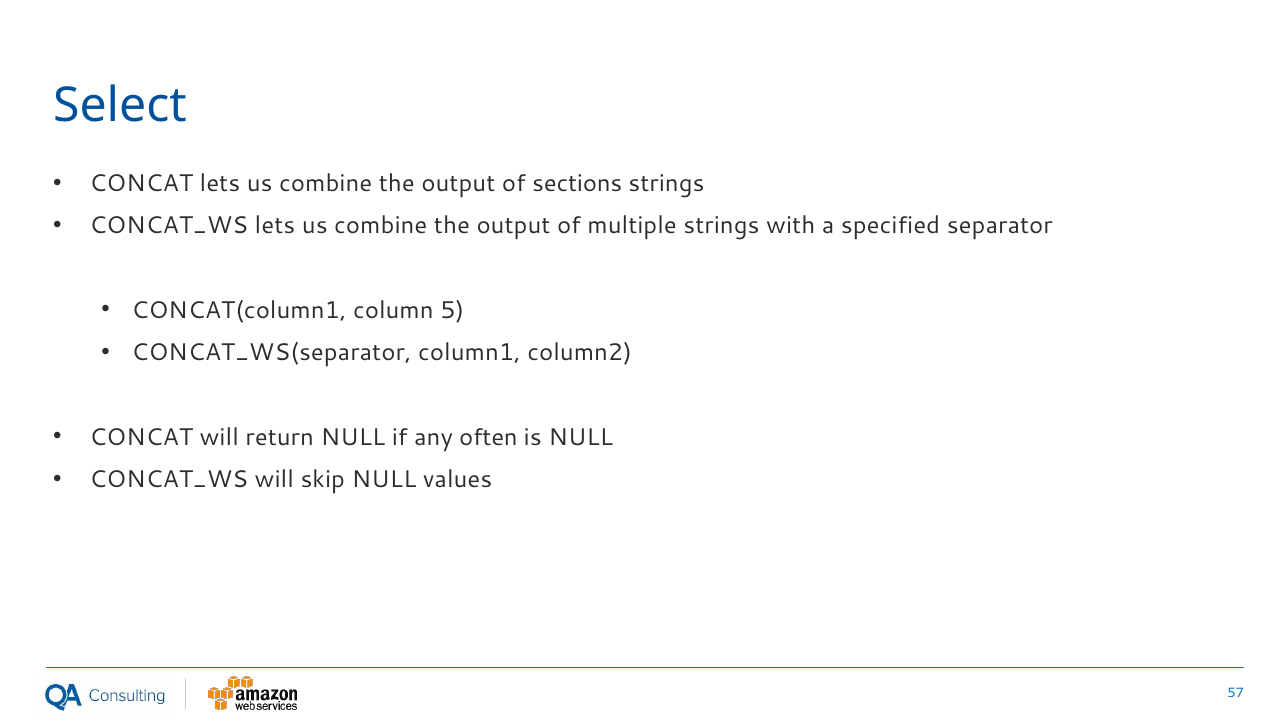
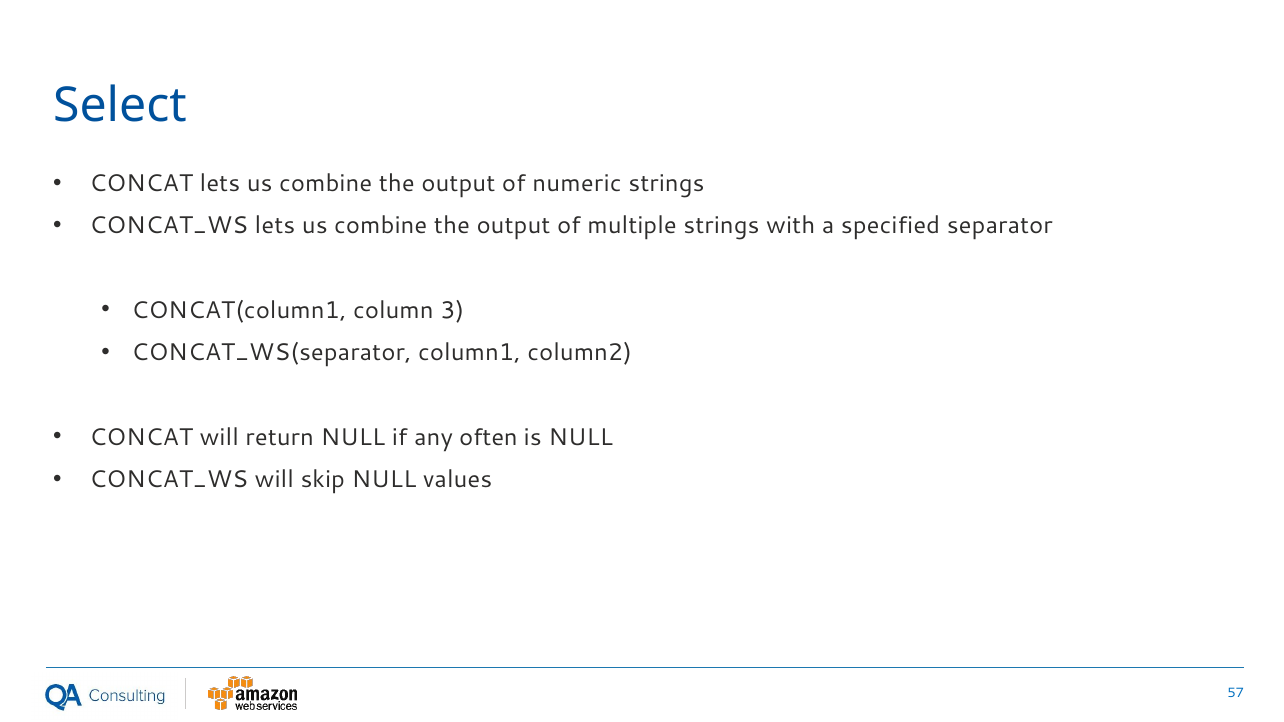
sections: sections -> numeric
5: 5 -> 3
